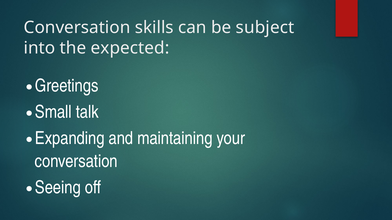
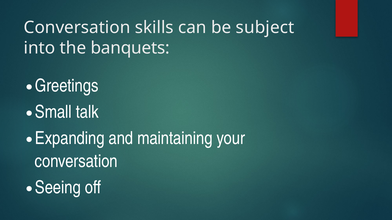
expected: expected -> banquets
